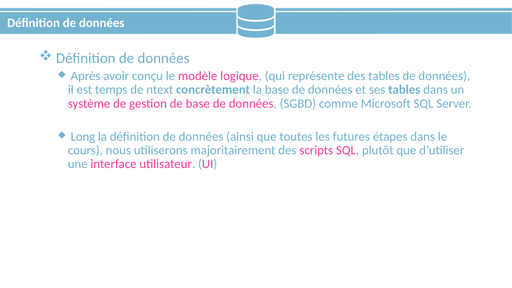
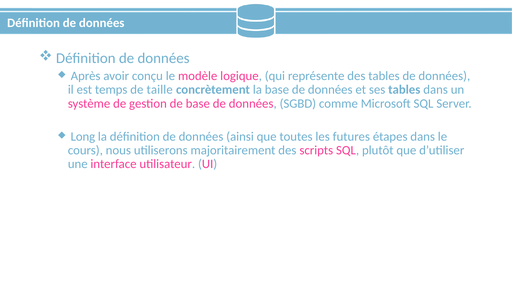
ntext: ntext -> taille
